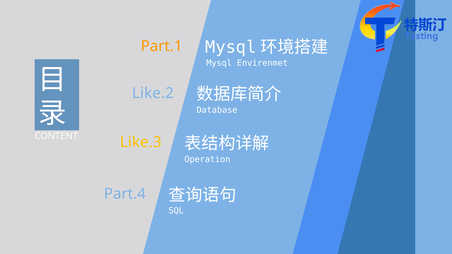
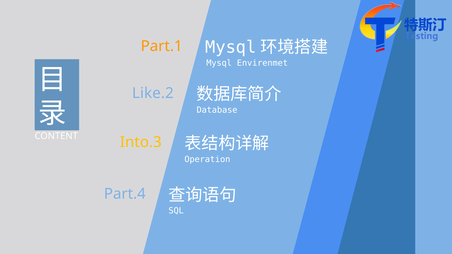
Like.3: Like.3 -> Into.3
